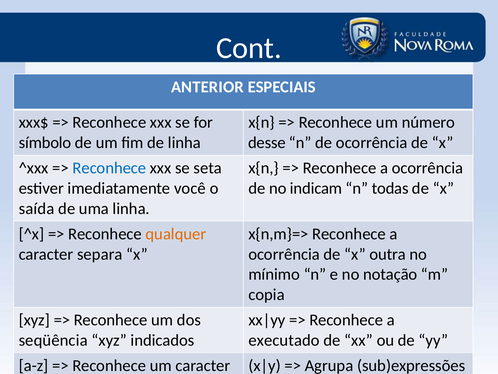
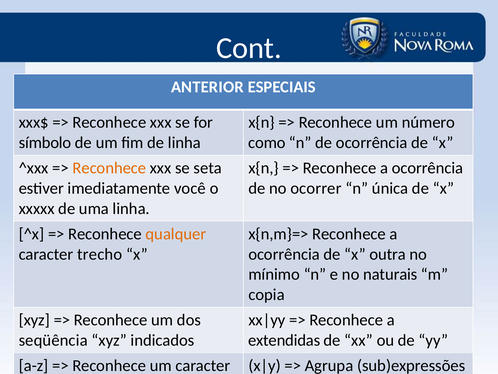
desse: desse -> como
Reconhece at (109, 168) colour: blue -> orange
indicam: indicam -> ocorrer
todas: todas -> única
saída: saída -> xxxxx
separa: separa -> trecho
notação: notação -> naturais
executado: executado -> extendidas
